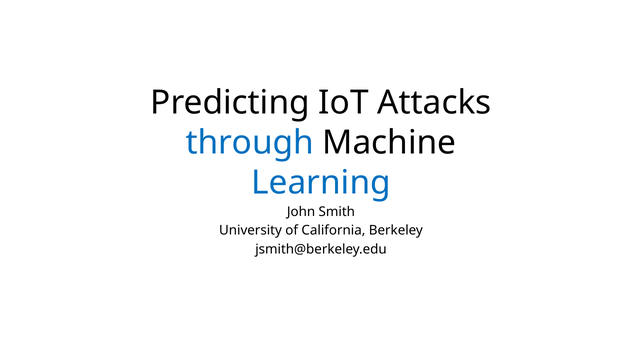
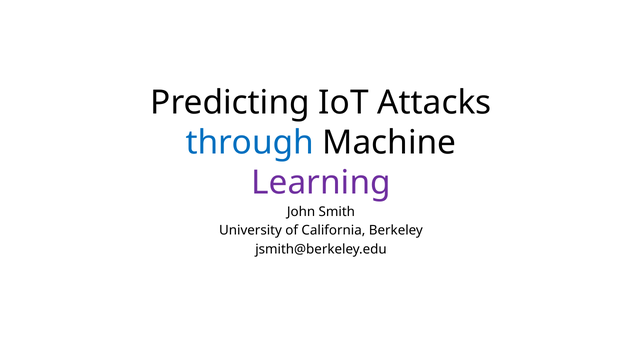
Learning colour: blue -> purple
